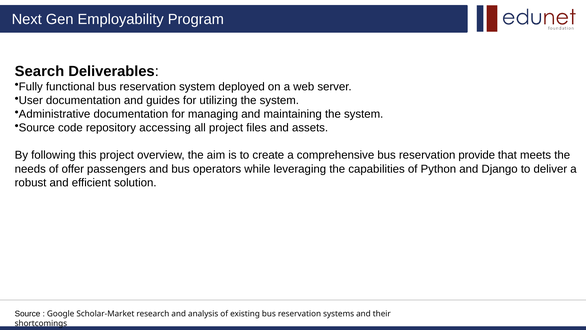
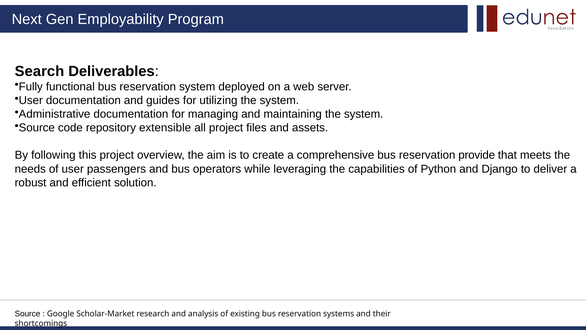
accessing: accessing -> extensible
of offer: offer -> user
